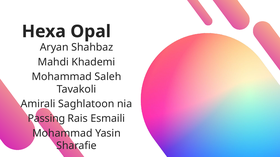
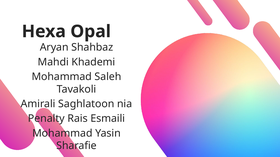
Passing: Passing -> Penalty
